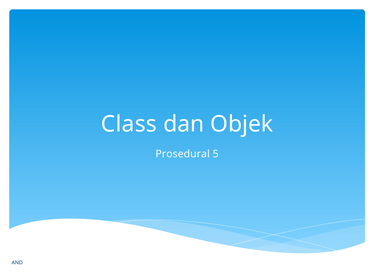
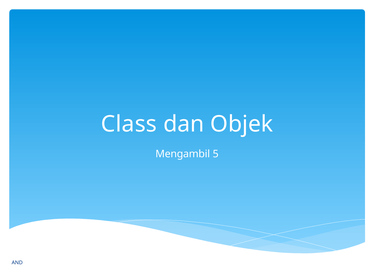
Prosedural: Prosedural -> Mengambil
